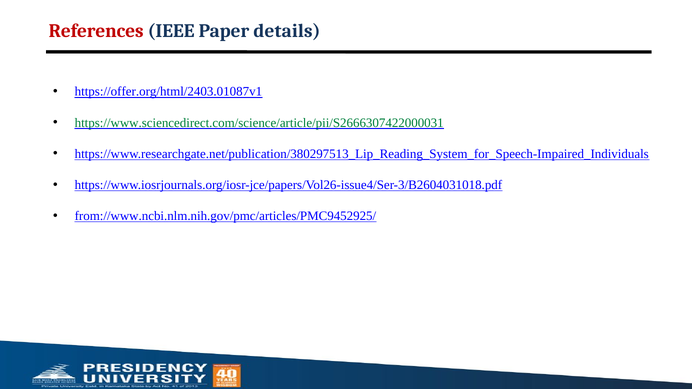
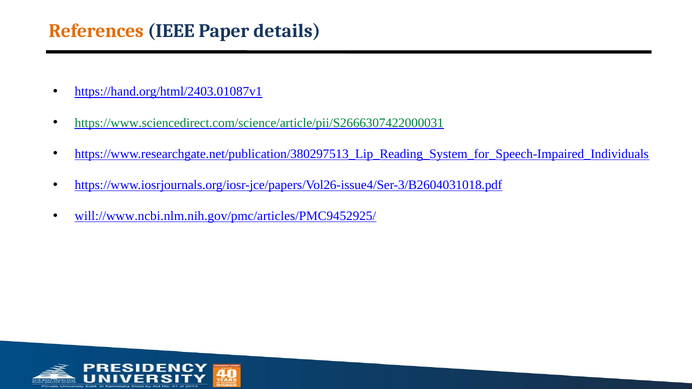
References colour: red -> orange
https://offer.org/html/2403.01087v1: https://offer.org/html/2403.01087v1 -> https://hand.org/html/2403.01087v1
from://www.ncbi.nlm.nih.gov/pmc/articles/PMC9452925/: from://www.ncbi.nlm.nih.gov/pmc/articles/PMC9452925/ -> will://www.ncbi.nlm.nih.gov/pmc/articles/PMC9452925/
